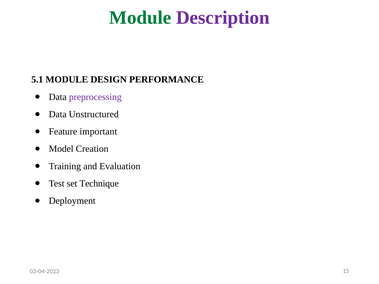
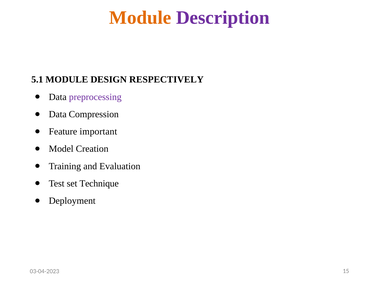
Module at (140, 18) colour: green -> orange
PERFORMANCE: PERFORMANCE -> RESPECTIVELY
Unstructured: Unstructured -> Compression
